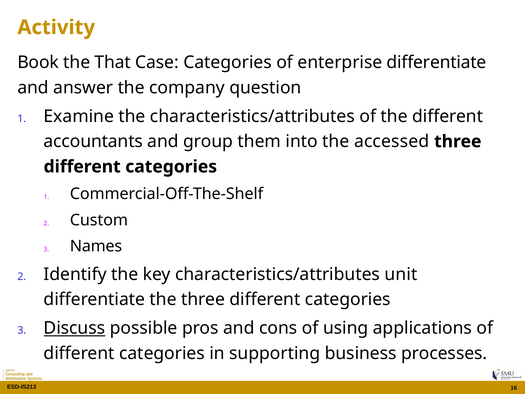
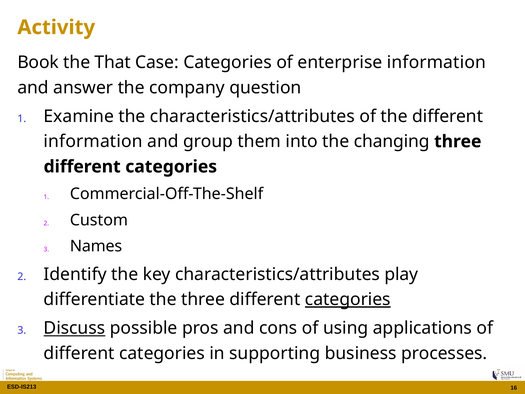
enterprise differentiate: differentiate -> information
accountants at (93, 141): accountants -> information
accessed: accessed -> changing
unit: unit -> play
categories at (348, 299) underline: none -> present
